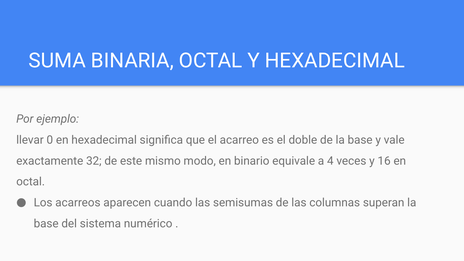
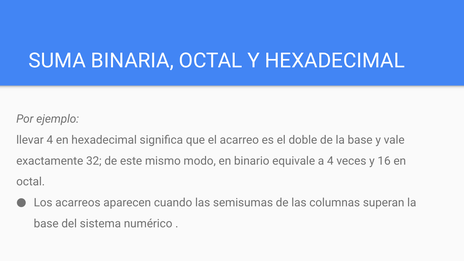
llevar 0: 0 -> 4
